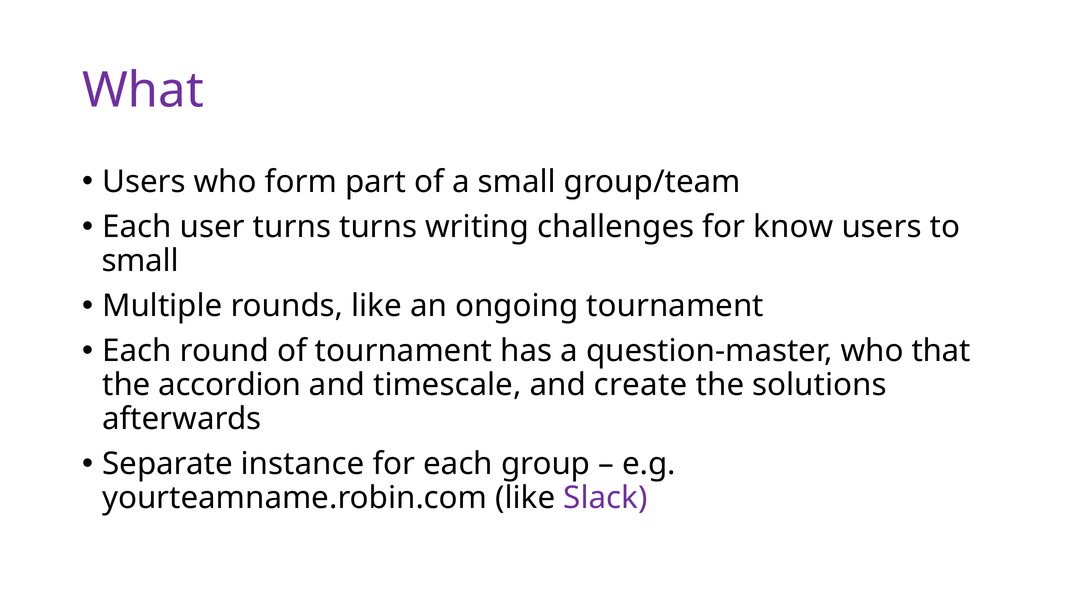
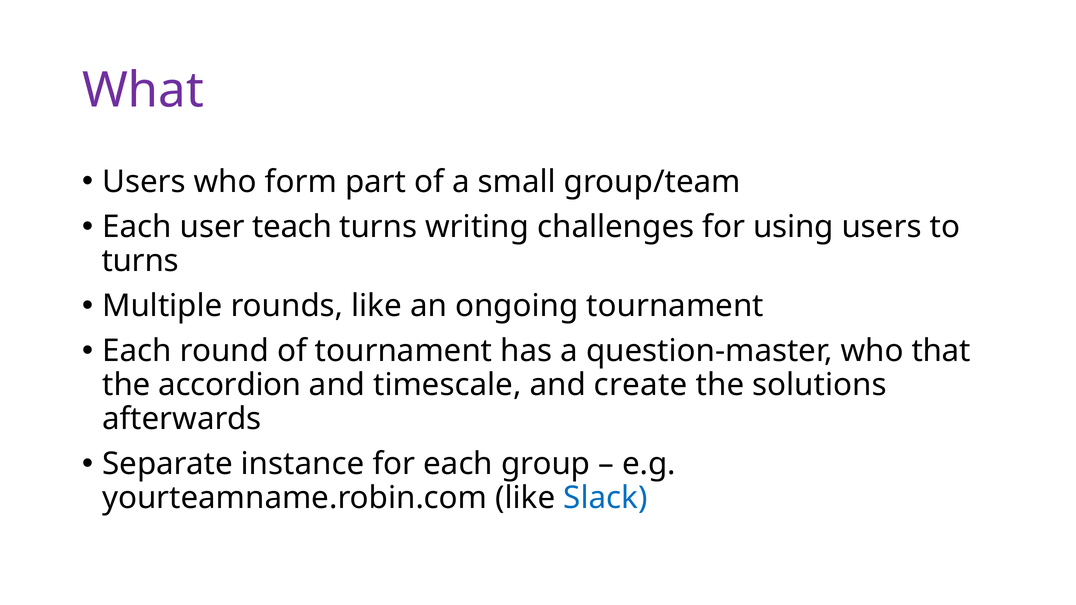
user turns: turns -> teach
know: know -> using
small at (140, 261): small -> turns
Slack colour: purple -> blue
